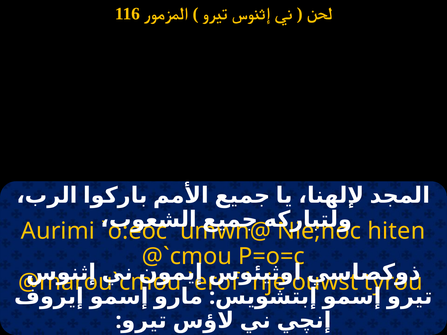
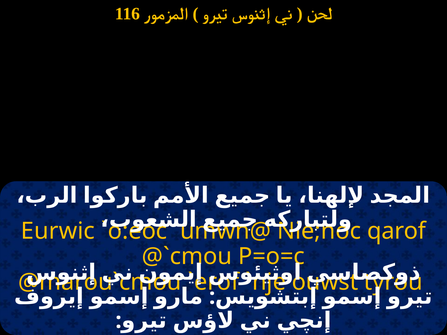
Aurimi: Aurimi -> Eurwic
hiten: hiten -> qarof
